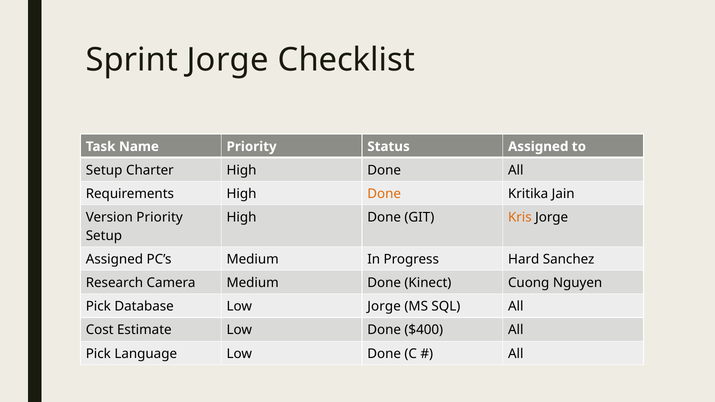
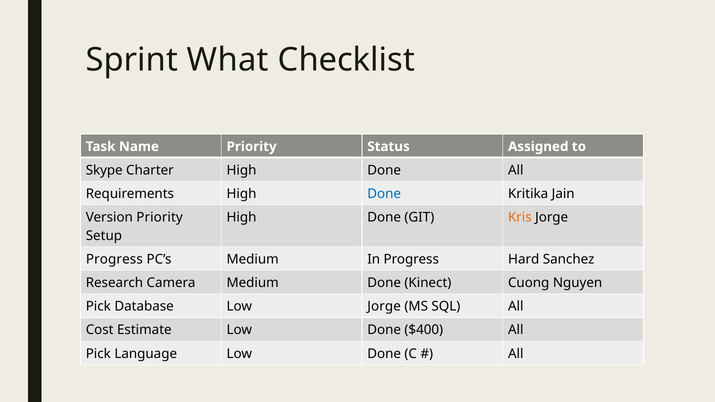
Sprint Jorge: Jorge -> What
Setup at (104, 170): Setup -> Skype
Done at (384, 194) colour: orange -> blue
Assigned at (114, 259): Assigned -> Progress
